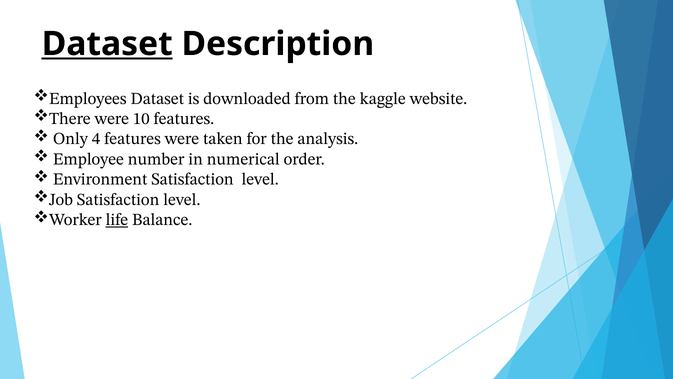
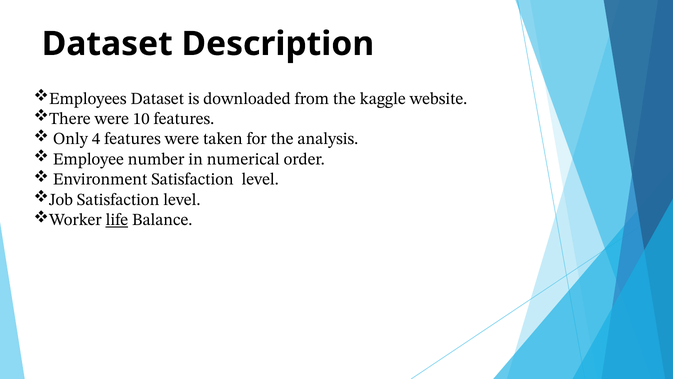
Dataset at (107, 44) underline: present -> none
